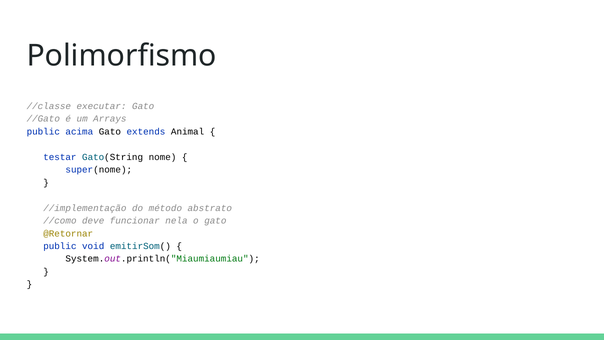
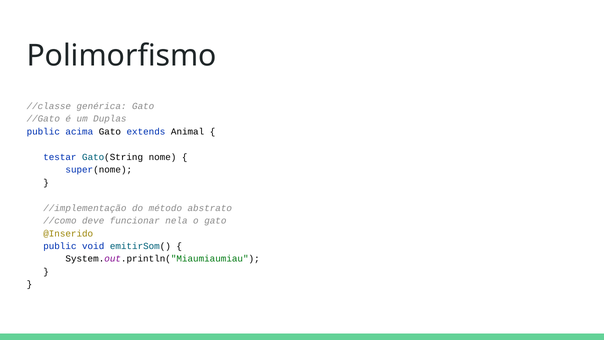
executar: executar -> genérica
Arrays: Arrays -> Duplas
@Retornar: @Retornar -> @Inserido
